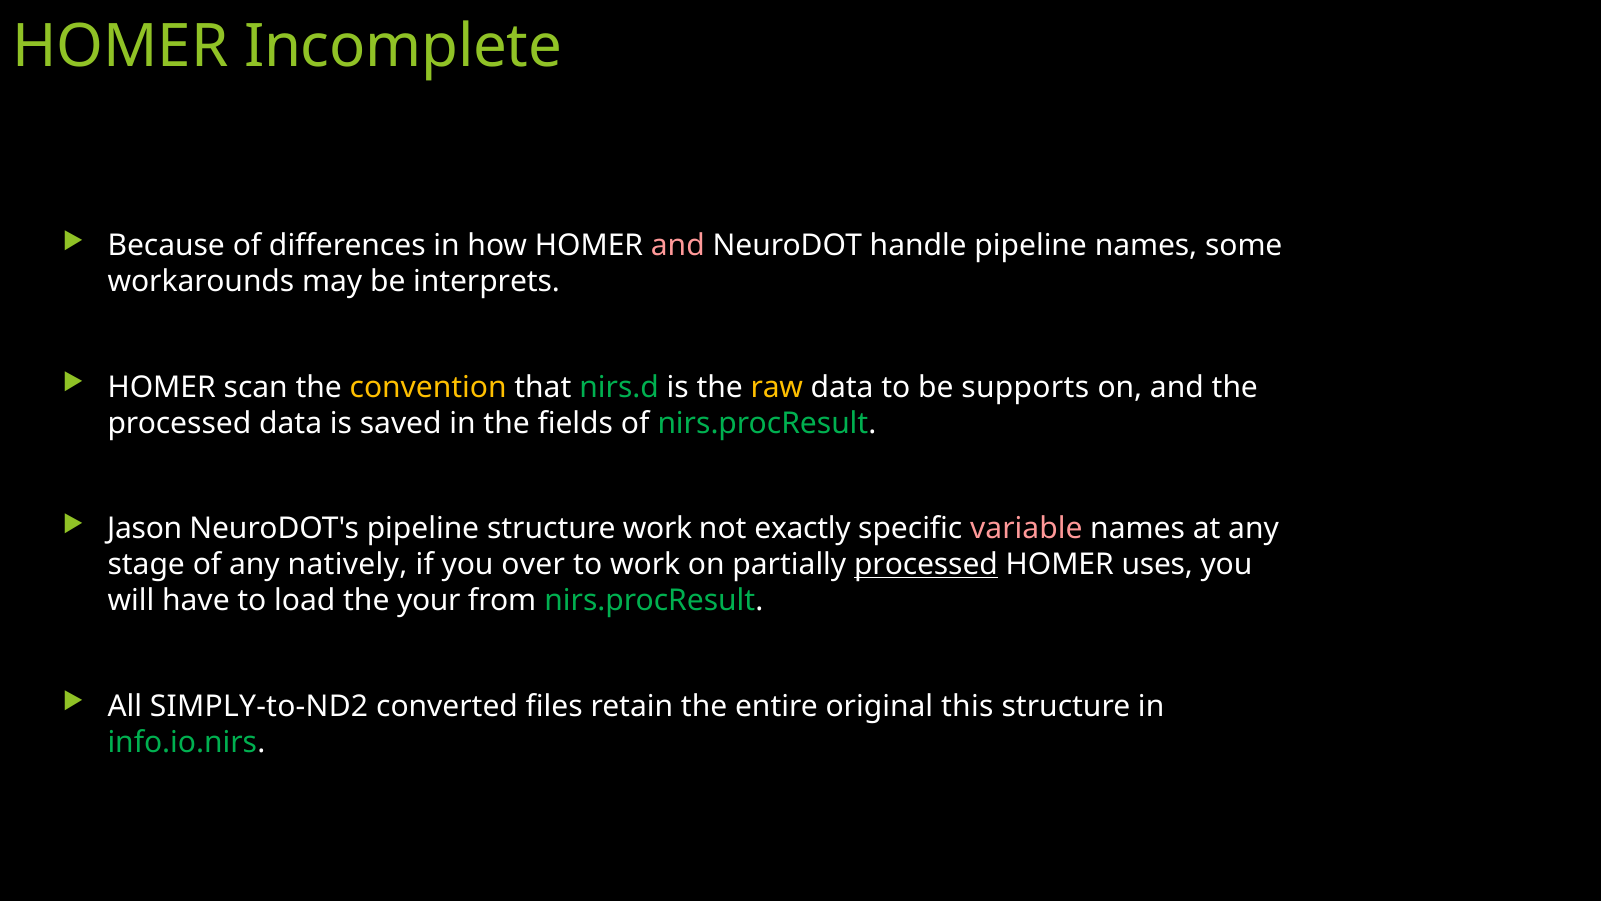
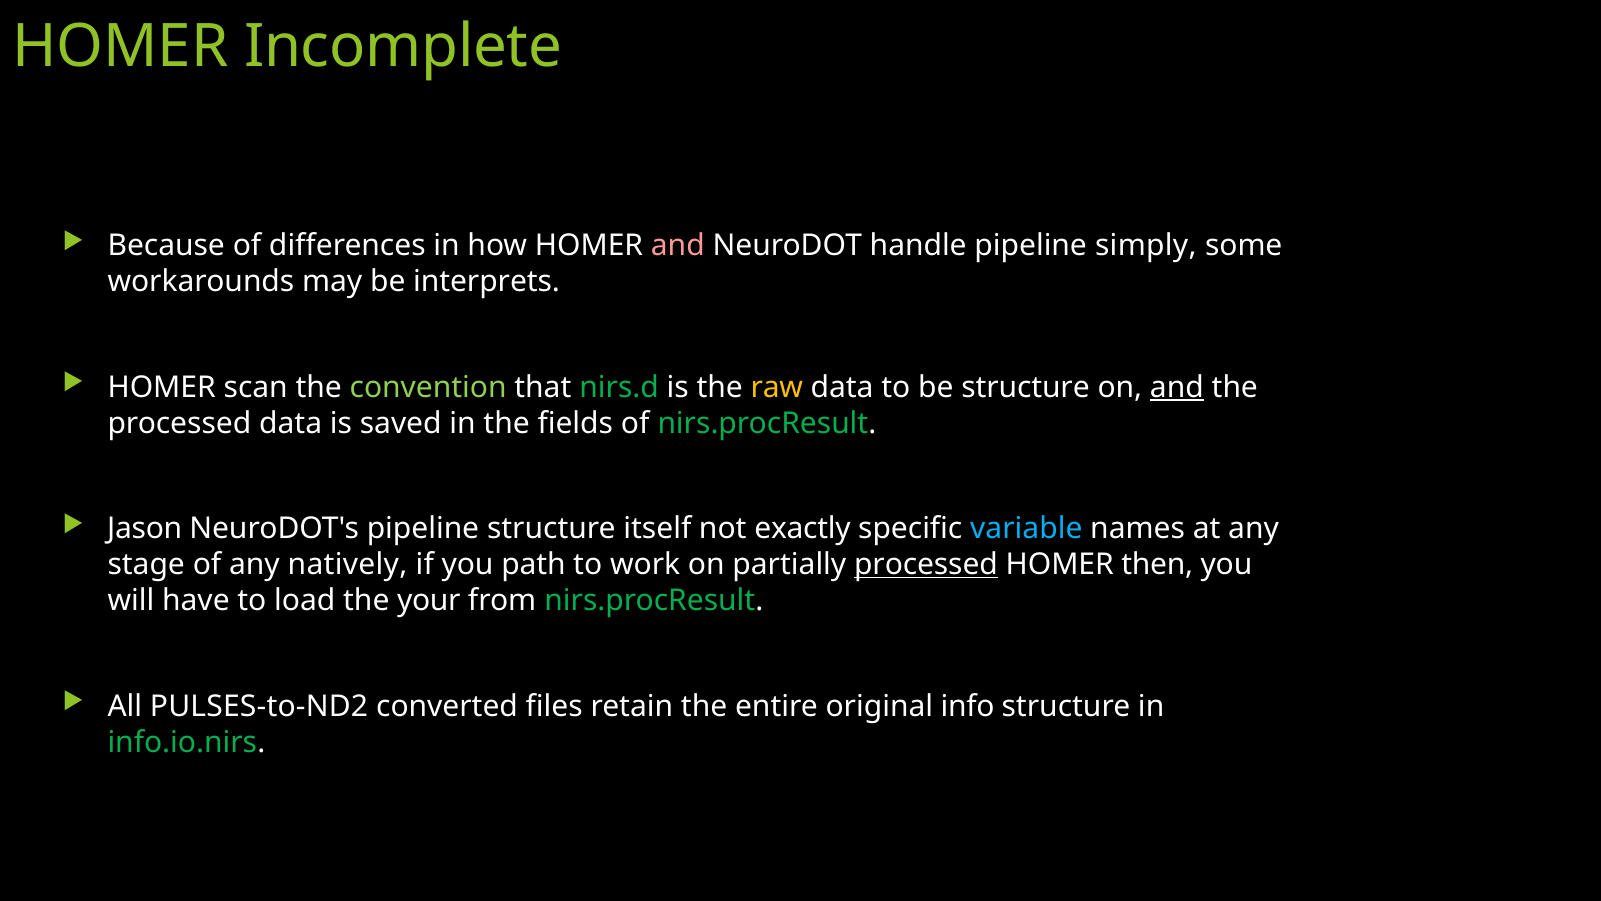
pipeline names: names -> simply
convention colour: yellow -> light green
be supports: supports -> structure
and at (1177, 387) underline: none -> present
structure work: work -> itself
variable colour: pink -> light blue
over: over -> path
uses: uses -> then
SIMPLY-to-ND2: SIMPLY-to-ND2 -> PULSES-to-ND2
this: this -> info
